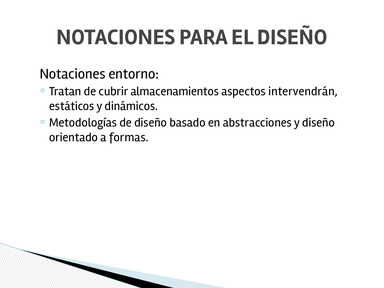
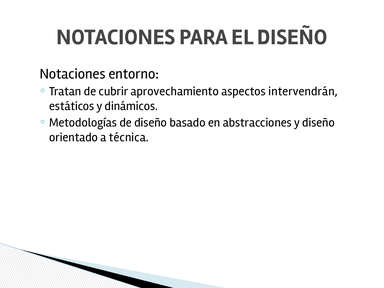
almacenamientos: almacenamientos -> aprovechamiento
formas: formas -> técnica
